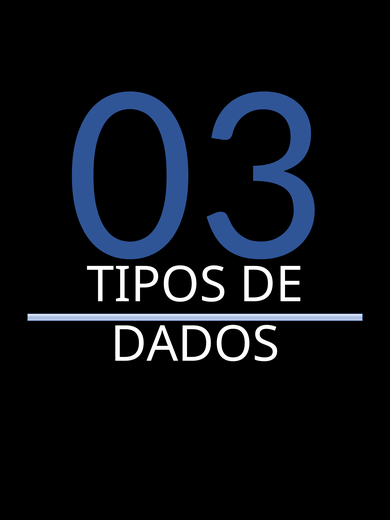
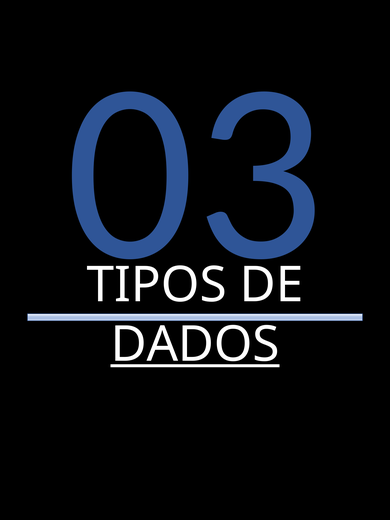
DADOS underline: none -> present
